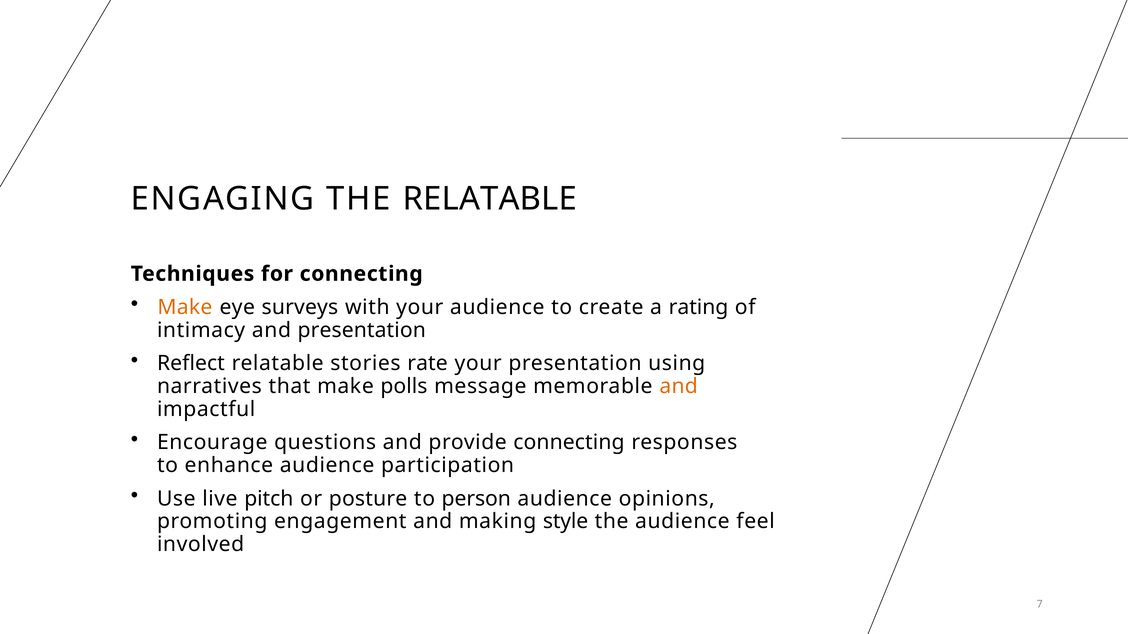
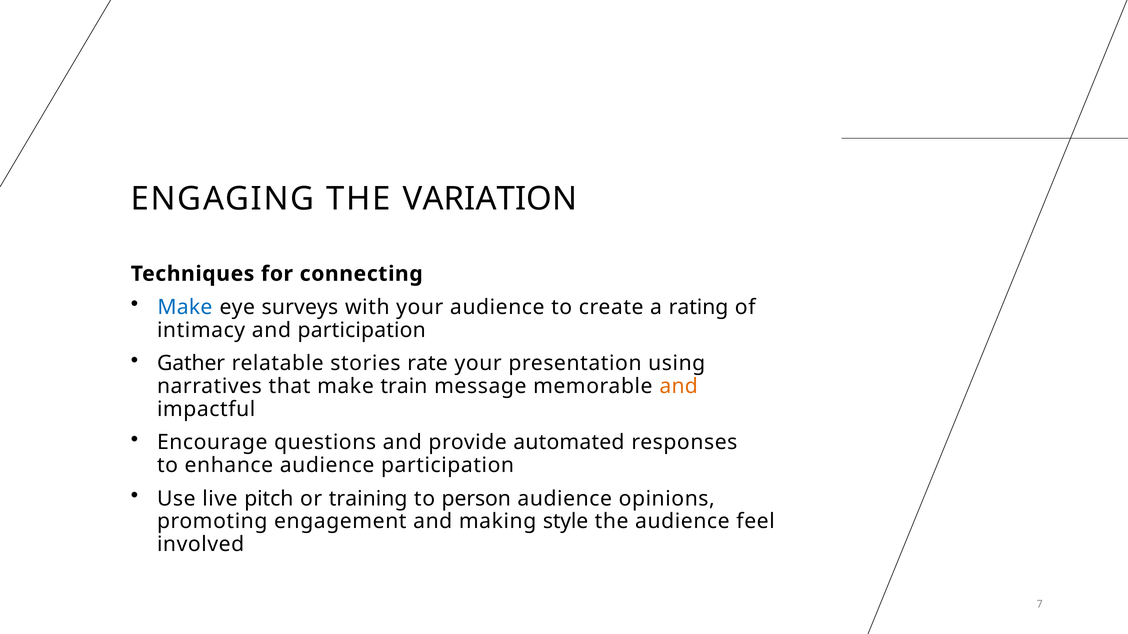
THE RELATABLE: RELATABLE -> VARIATION
Make at (185, 307) colour: orange -> blue
and presentation: presentation -> participation
Reflect: Reflect -> Gather
polls: polls -> train
provide connecting: connecting -> automated
posture: posture -> training
